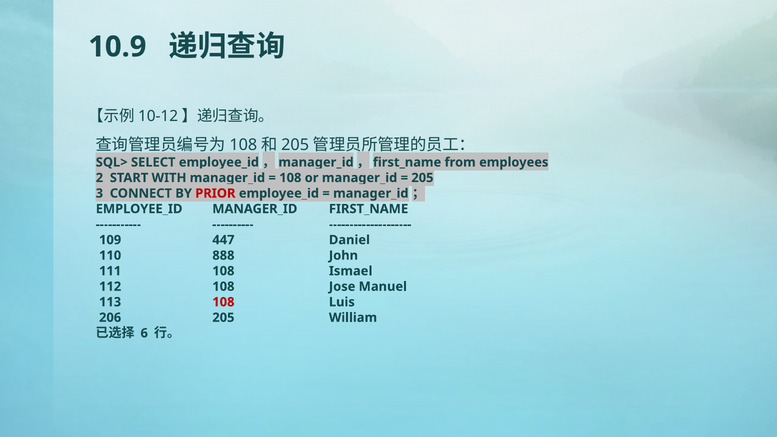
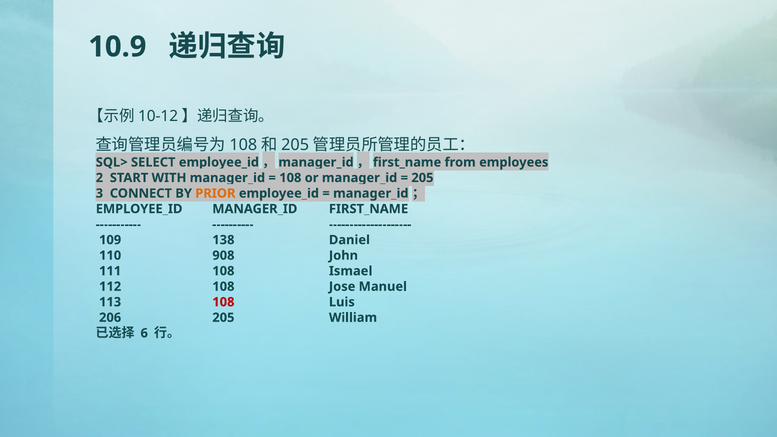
PRIOR colour: red -> orange
447: 447 -> 138
888: 888 -> 908
